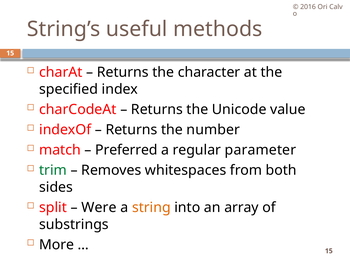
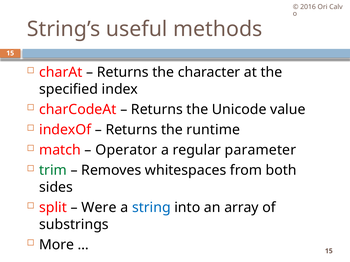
number: number -> runtime
Preferred: Preferred -> Operator
string colour: orange -> blue
